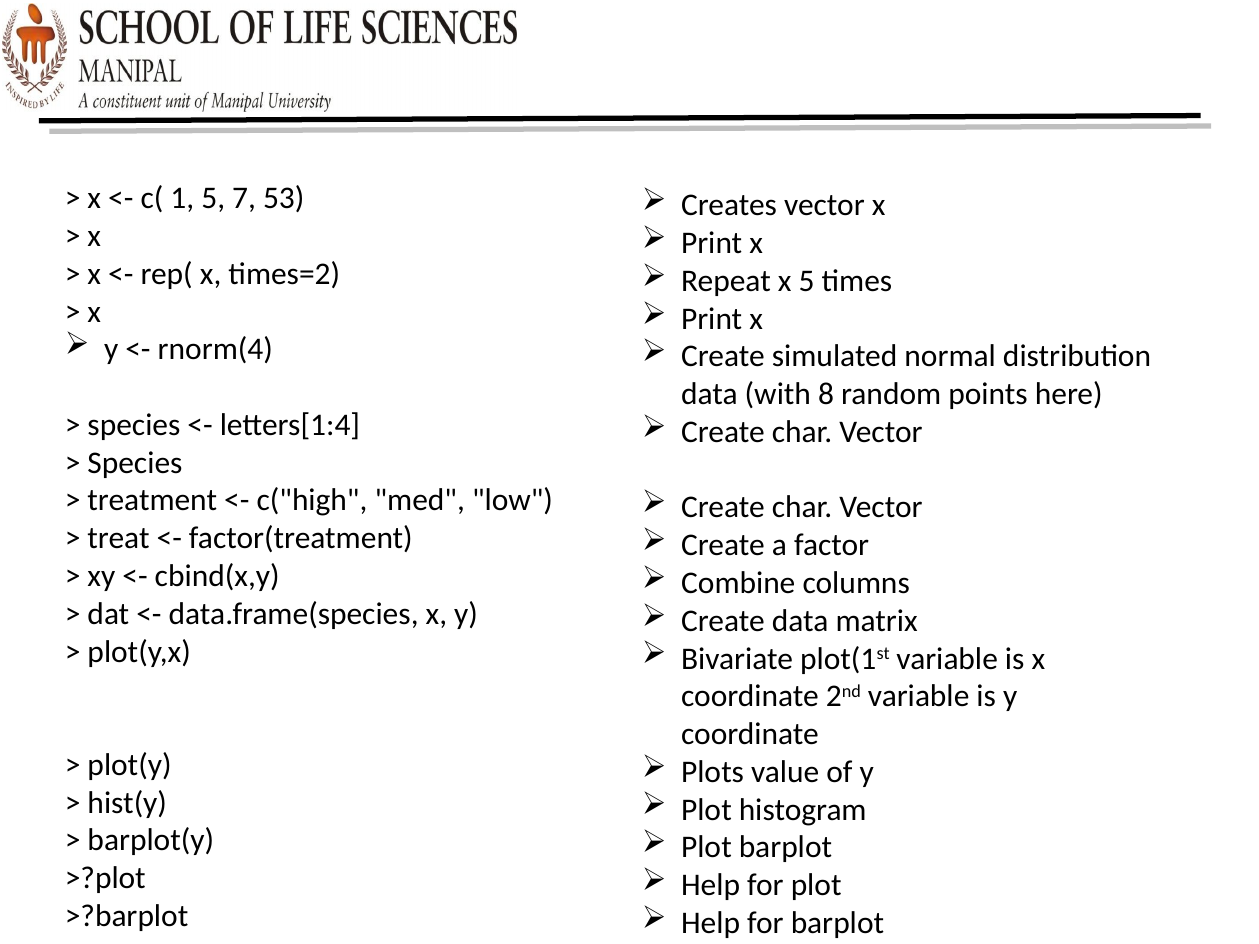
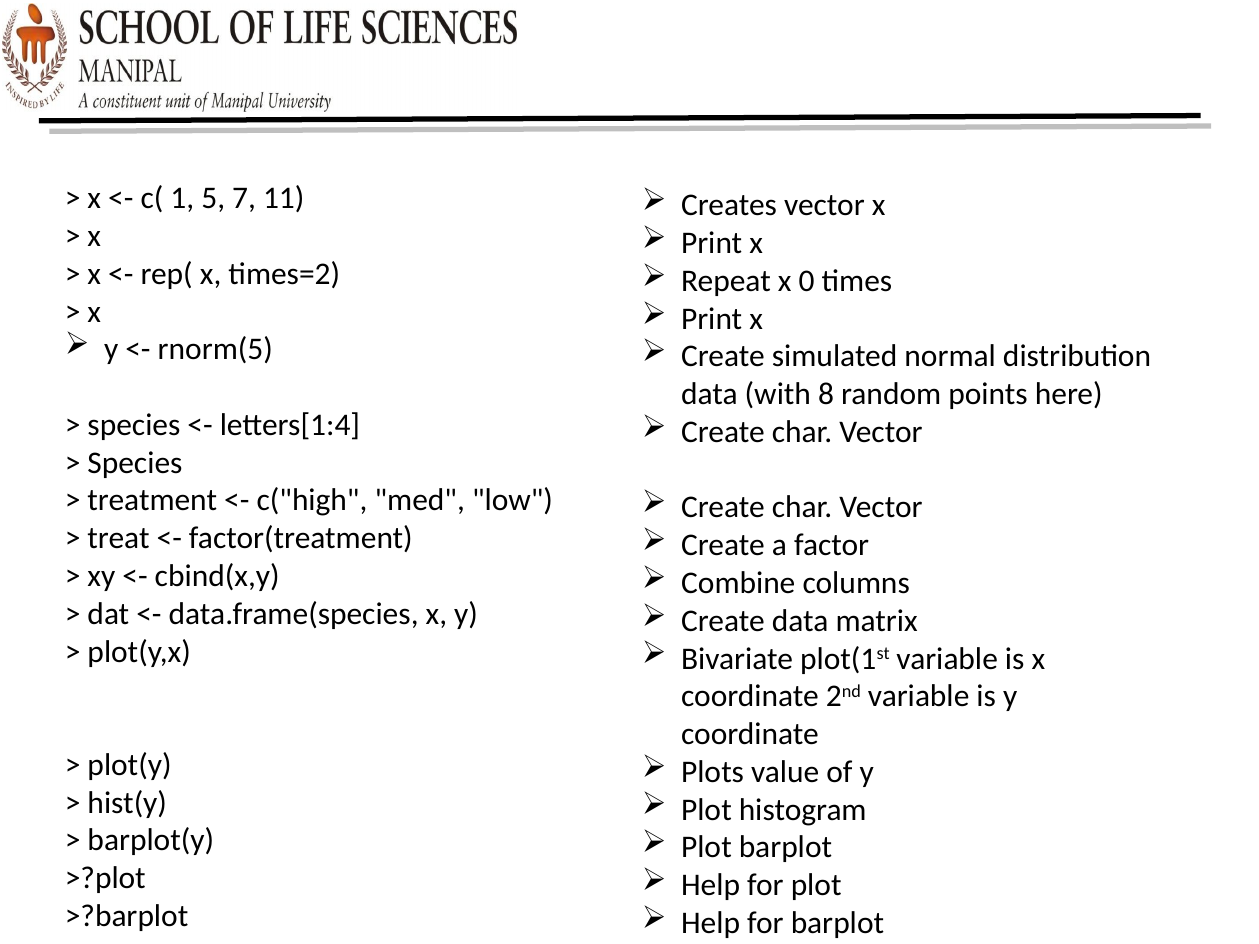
53: 53 -> 11
x 5: 5 -> 0
rnorm(4: rnorm(4 -> rnorm(5
